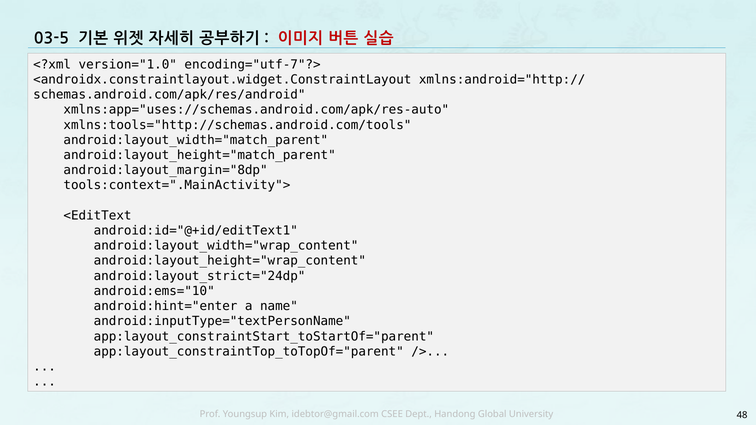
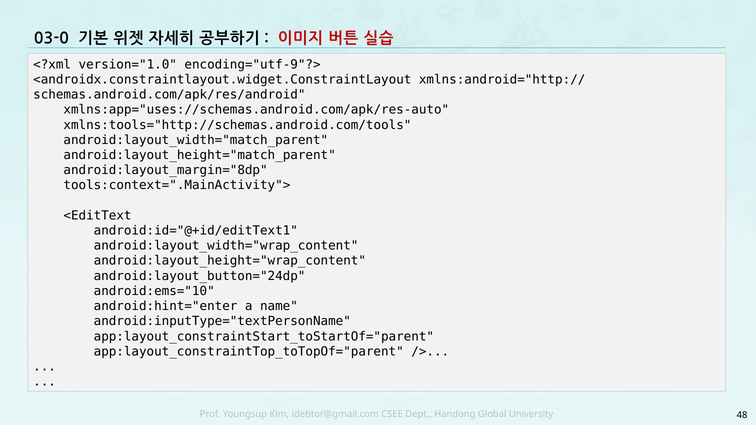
03-5: 03-5 -> 03-0
encoding="utf-7"?>: encoding="utf-7"?> -> encoding="utf-9"?>
android:layout_strict="24dp: android:layout_strict="24dp -> android:layout_button="24dp
